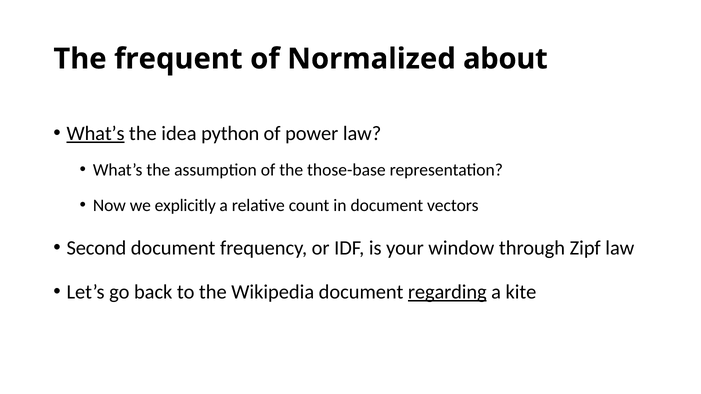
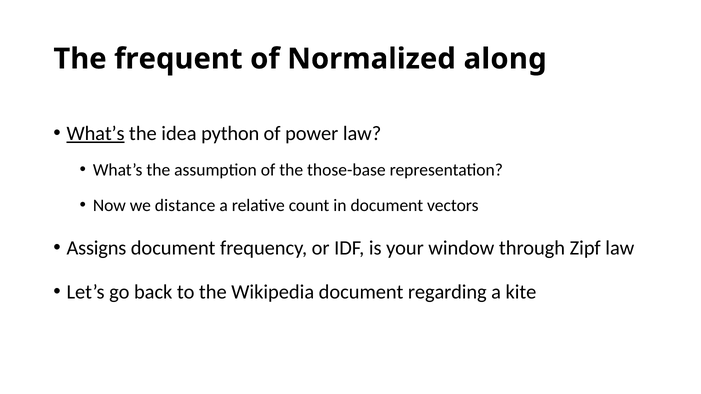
about: about -> along
explicitly: explicitly -> distance
Second: Second -> Assigns
regarding underline: present -> none
